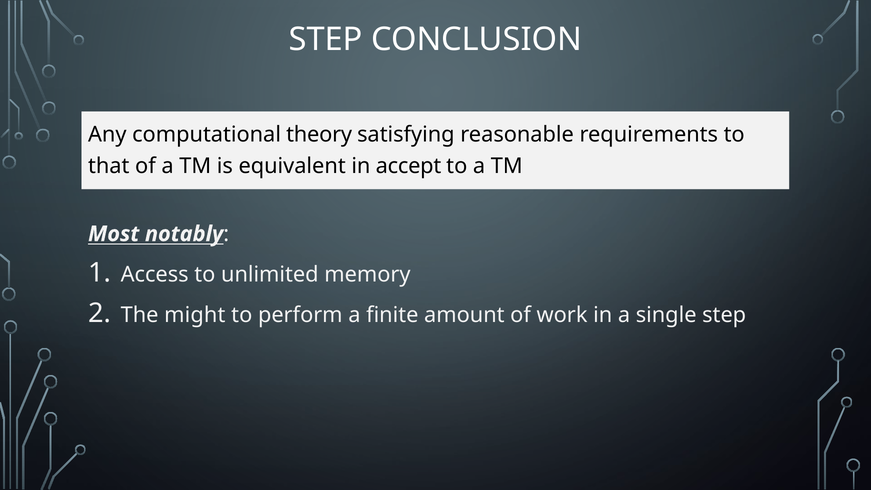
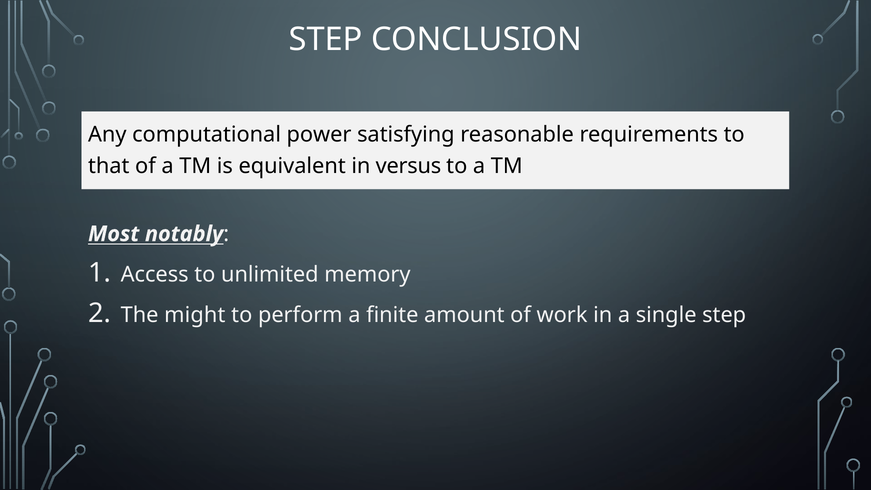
theory: theory -> power
accept: accept -> versus
